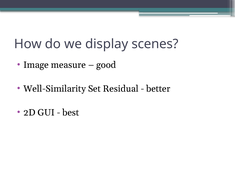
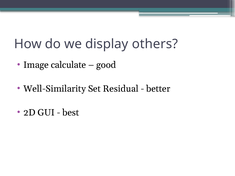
scenes: scenes -> others
measure: measure -> calculate
